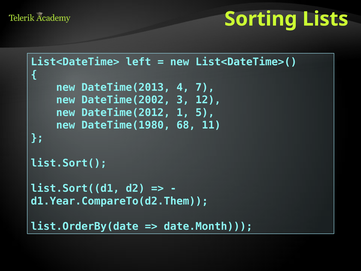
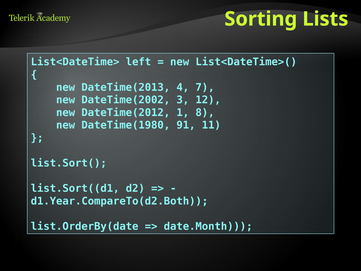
5: 5 -> 8
68: 68 -> 91
d1.Year.CompareTo(d2.Them: d1.Year.CompareTo(d2.Them -> d1.Year.CompareTo(d2.Both
